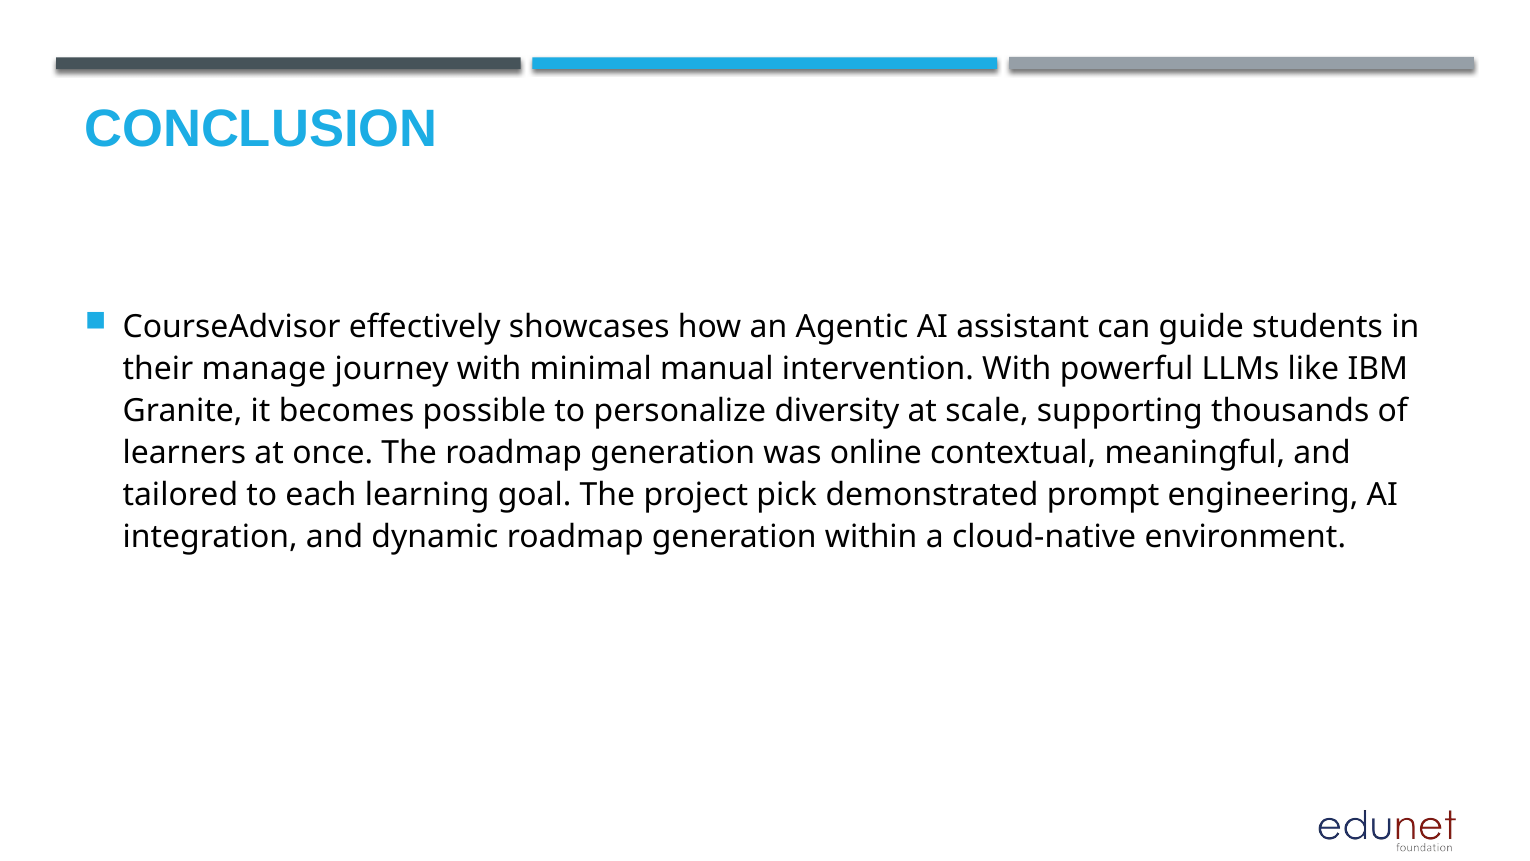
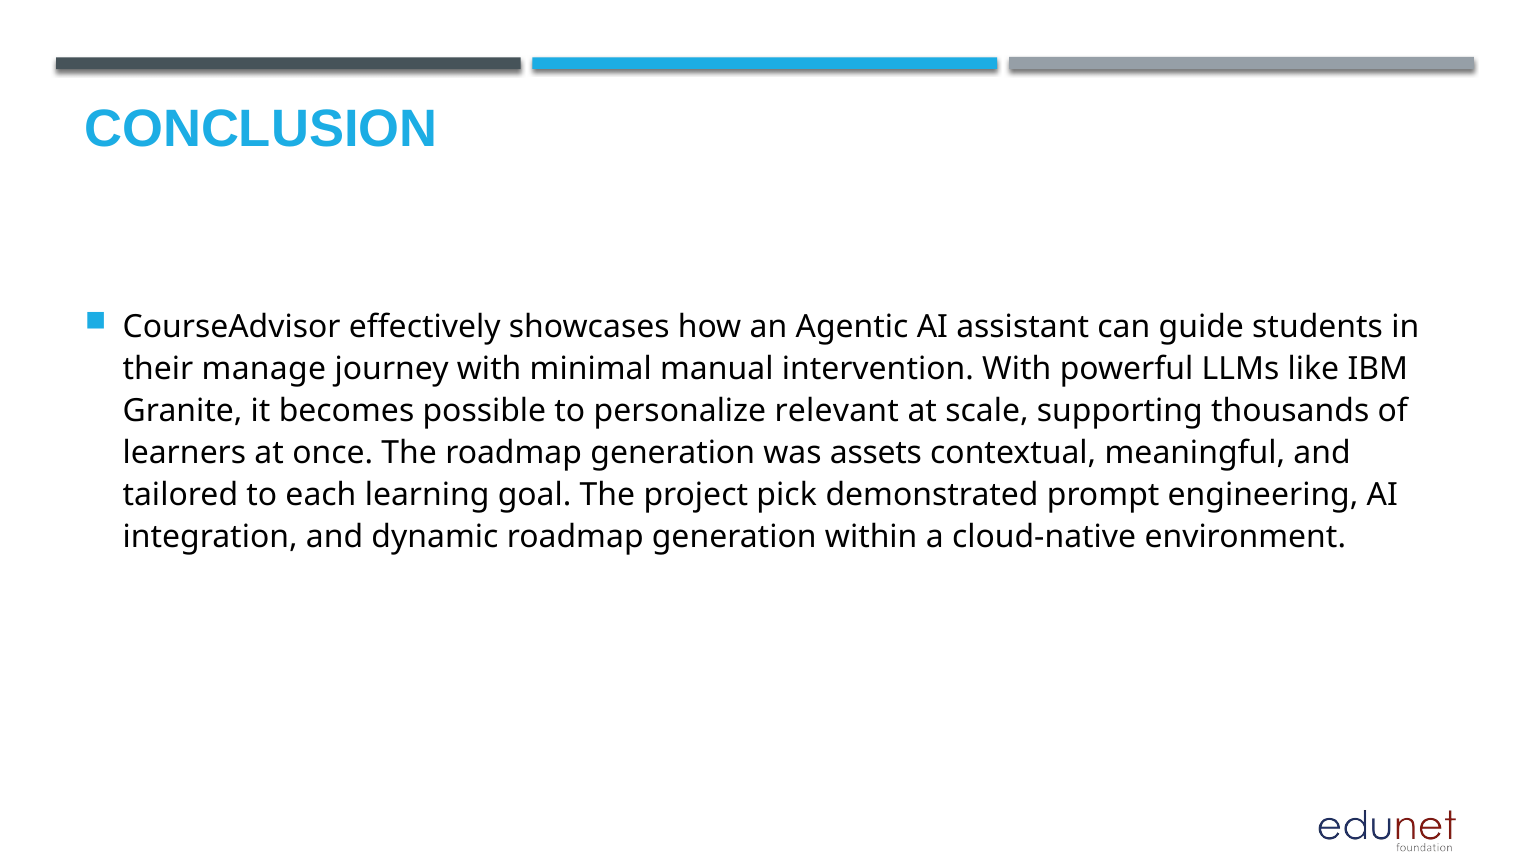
diversity: diversity -> relevant
online: online -> assets
